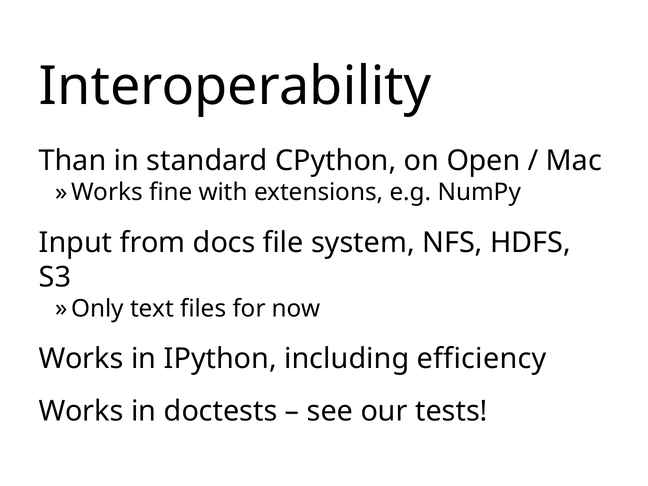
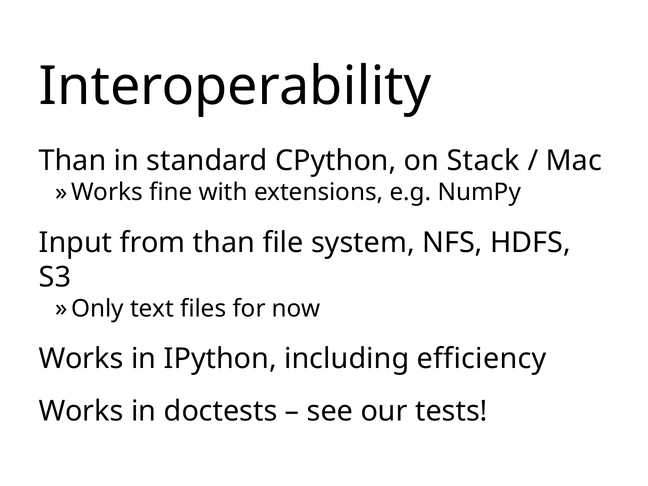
Open: Open -> Stack
from docs: docs -> than
